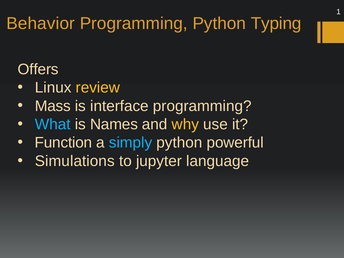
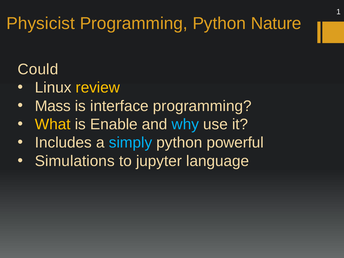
Behavior: Behavior -> Physicist
Typing: Typing -> Nature
Offers: Offers -> Could
What colour: light blue -> yellow
Names: Names -> Enable
why colour: yellow -> light blue
Function: Function -> Includes
